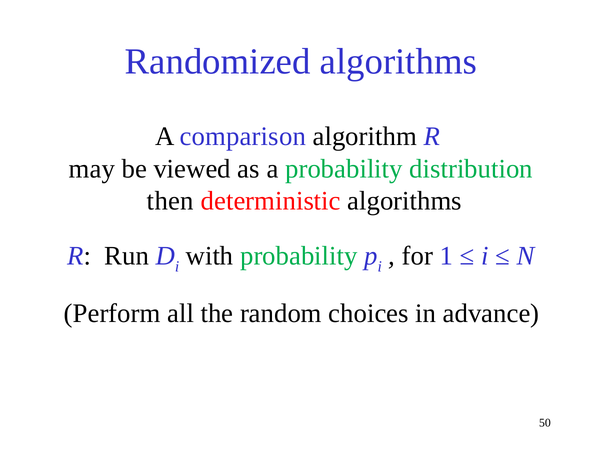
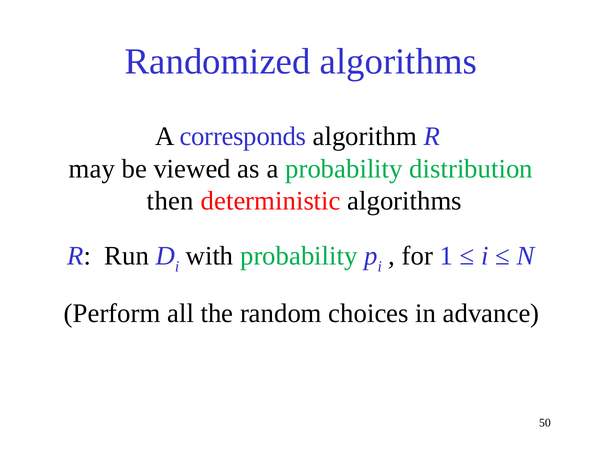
comparison: comparison -> corresponds
